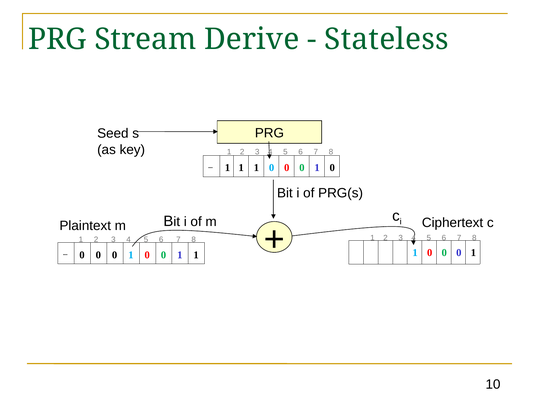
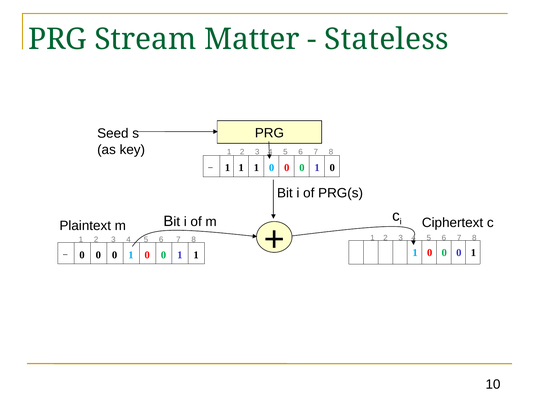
Derive: Derive -> Matter
